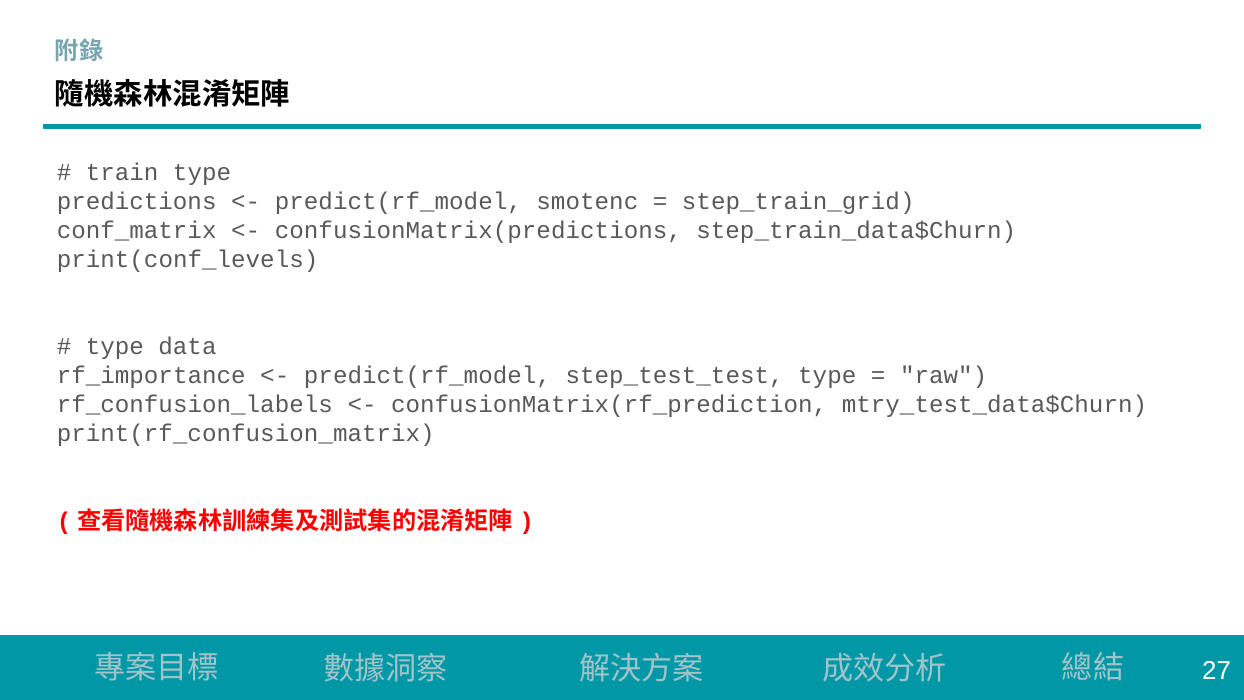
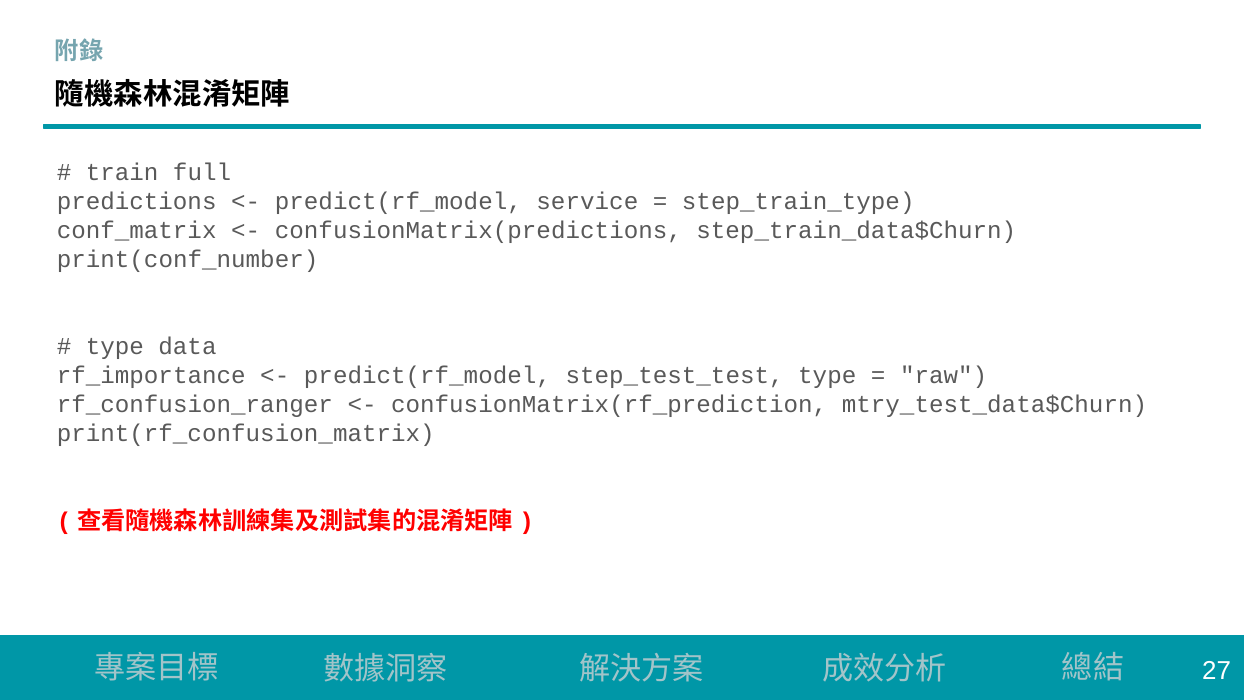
train type: type -> full
smotenc: smotenc -> service
step_train_grid: step_train_grid -> step_train_type
print(conf_levels: print(conf_levels -> print(conf_number
rf_confusion_labels: rf_confusion_labels -> rf_confusion_ranger
